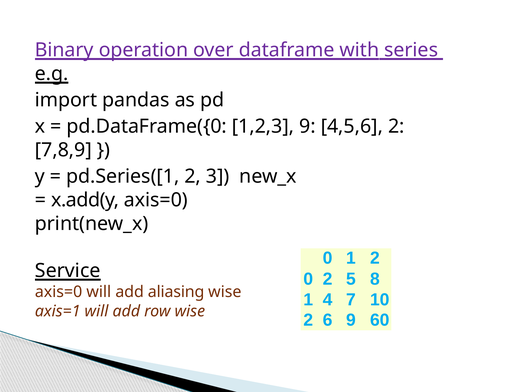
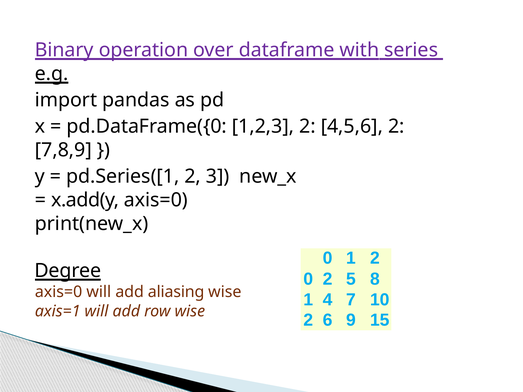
1,2,3 9: 9 -> 2
Service: Service -> Degree
60: 60 -> 15
